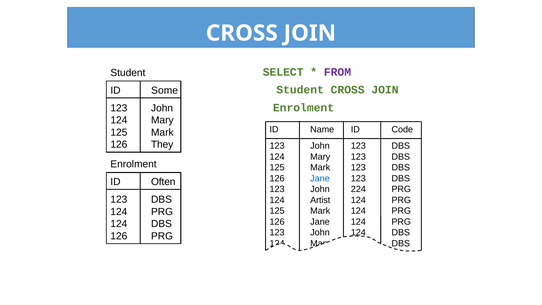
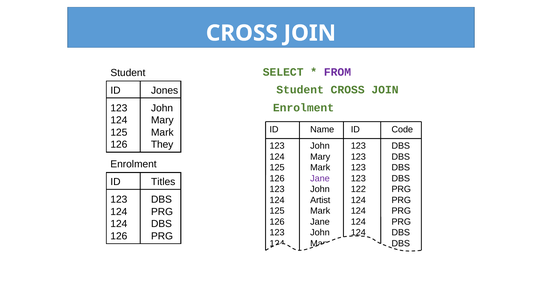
Some: Some -> Jones
Jane at (320, 178) colour: blue -> purple
Often: Often -> Titles
224: 224 -> 122
